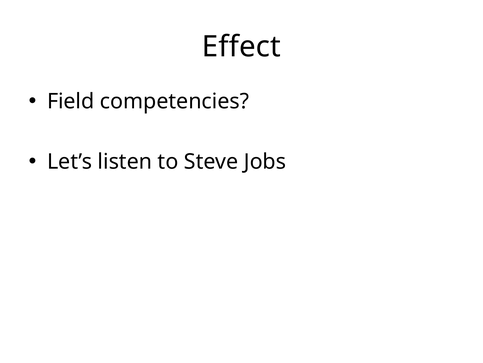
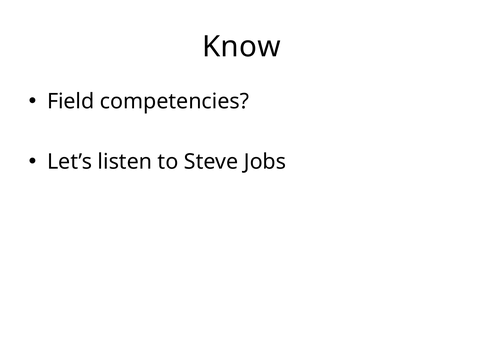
Effect: Effect -> Know
